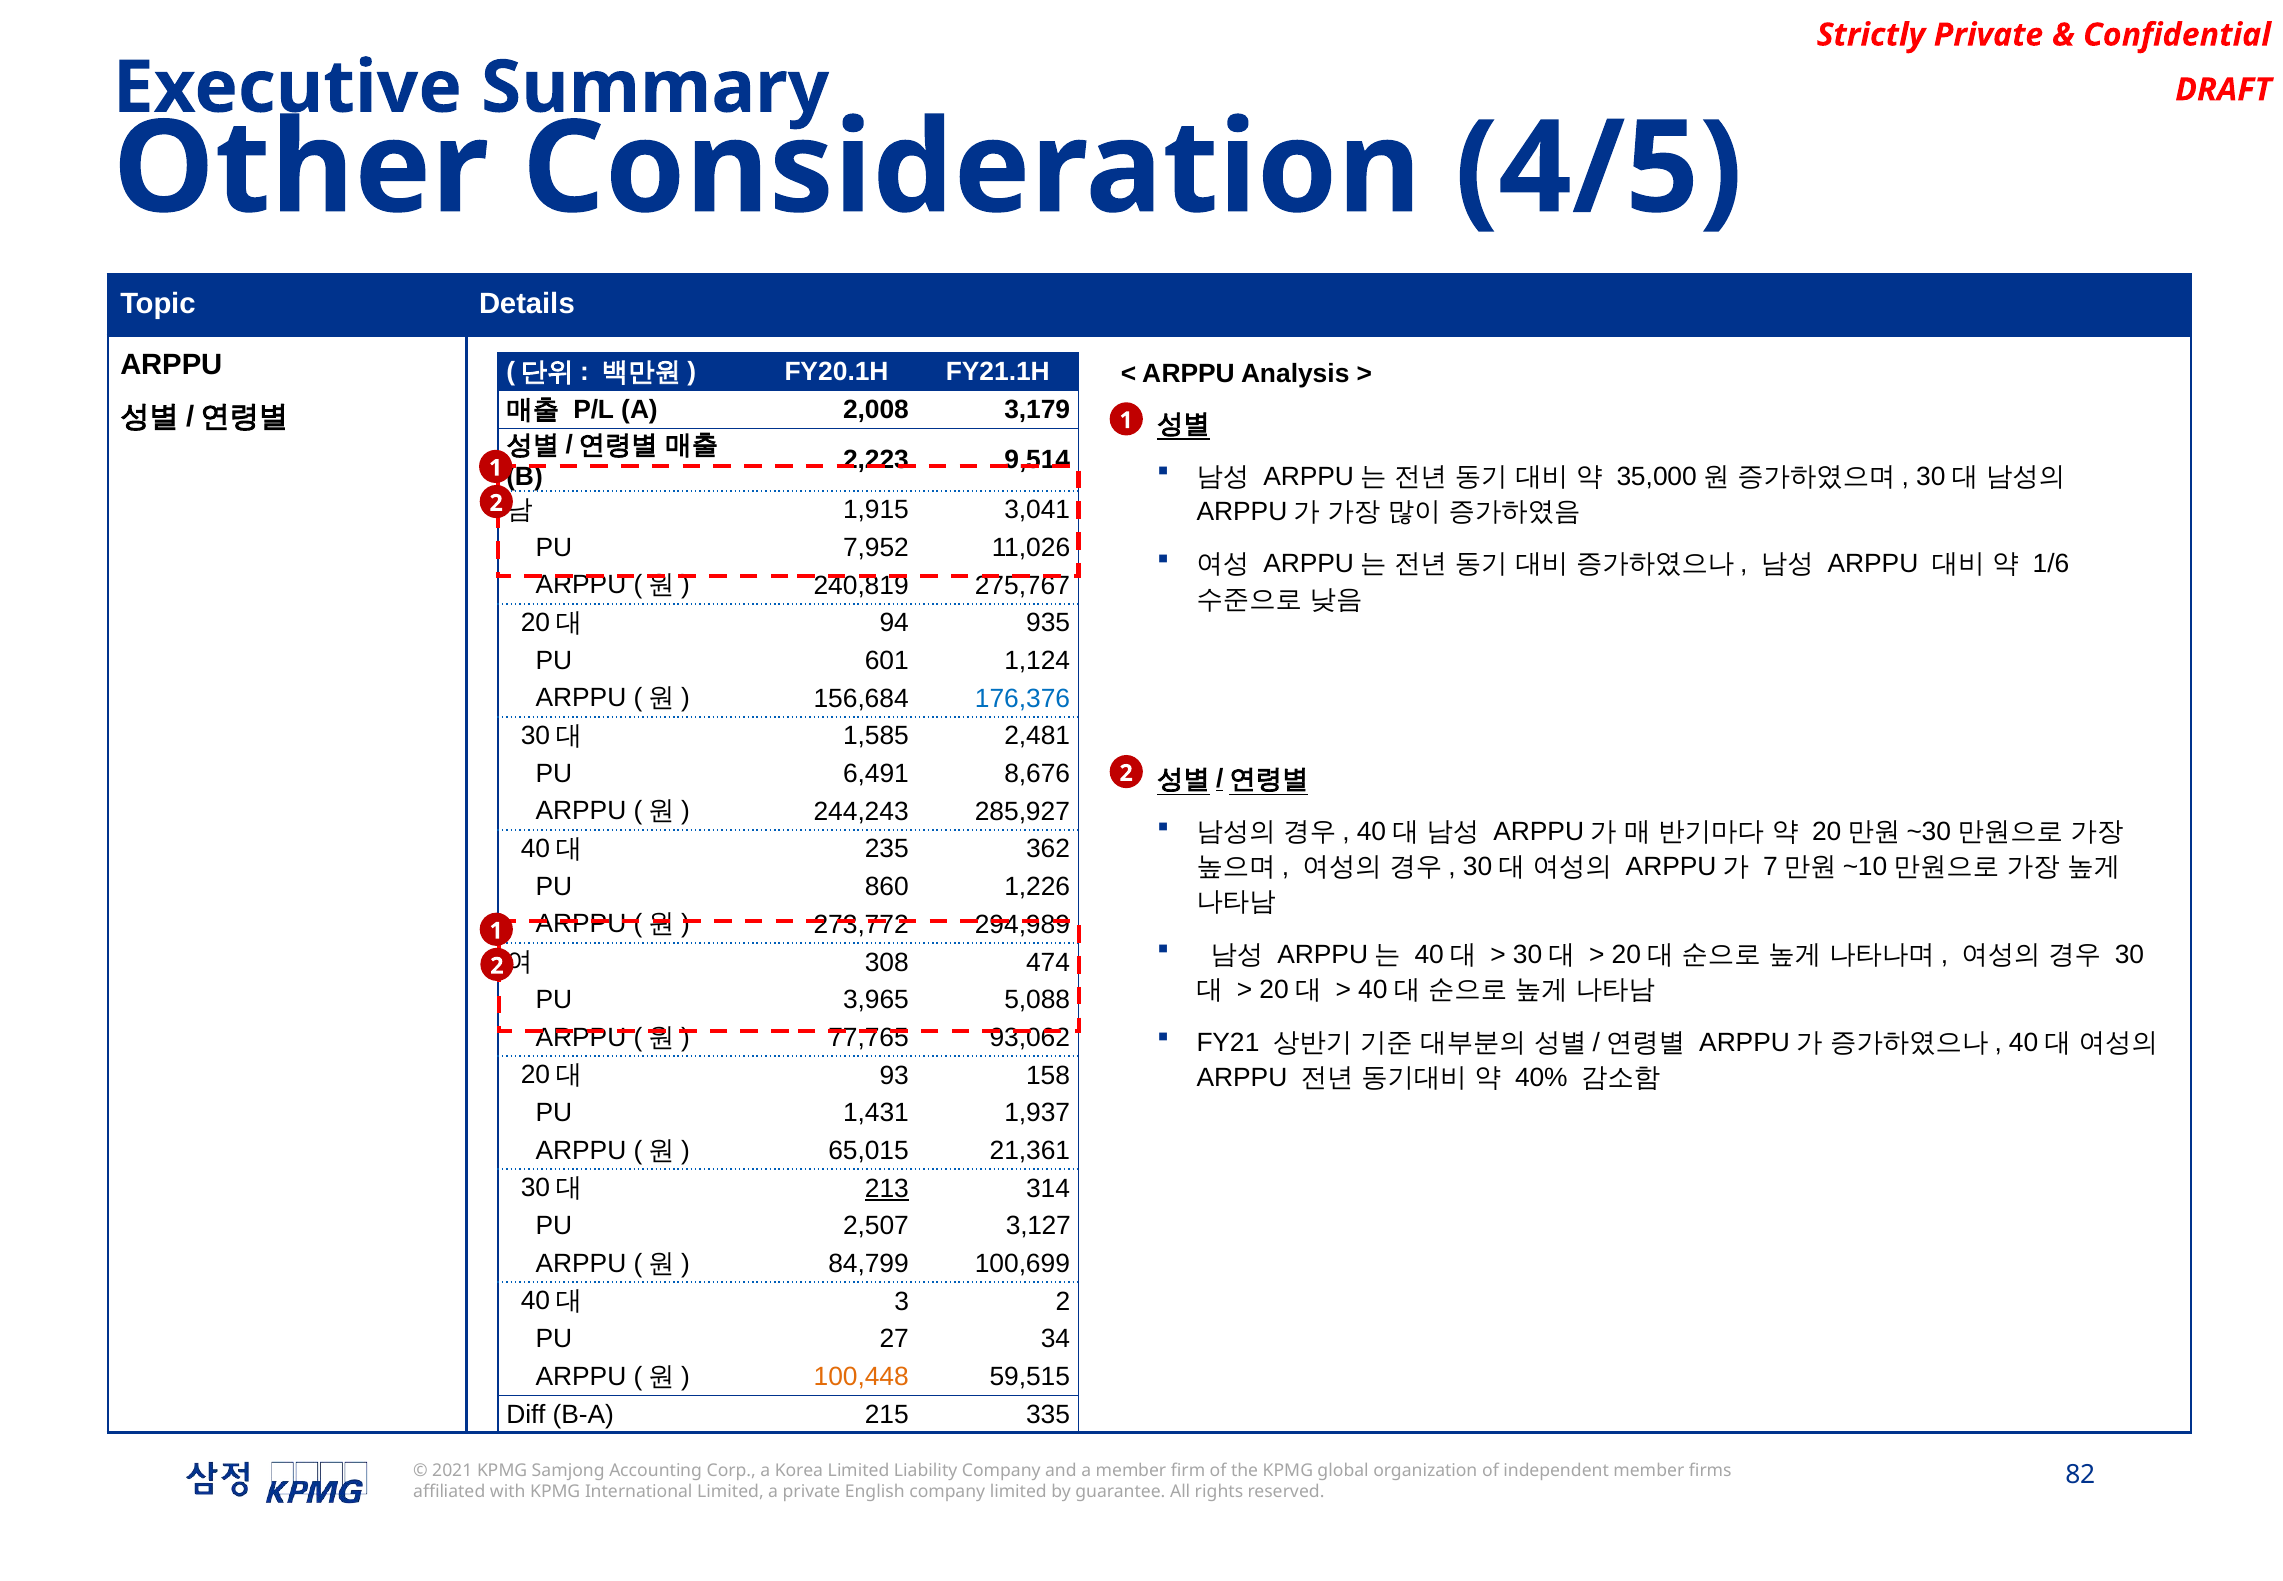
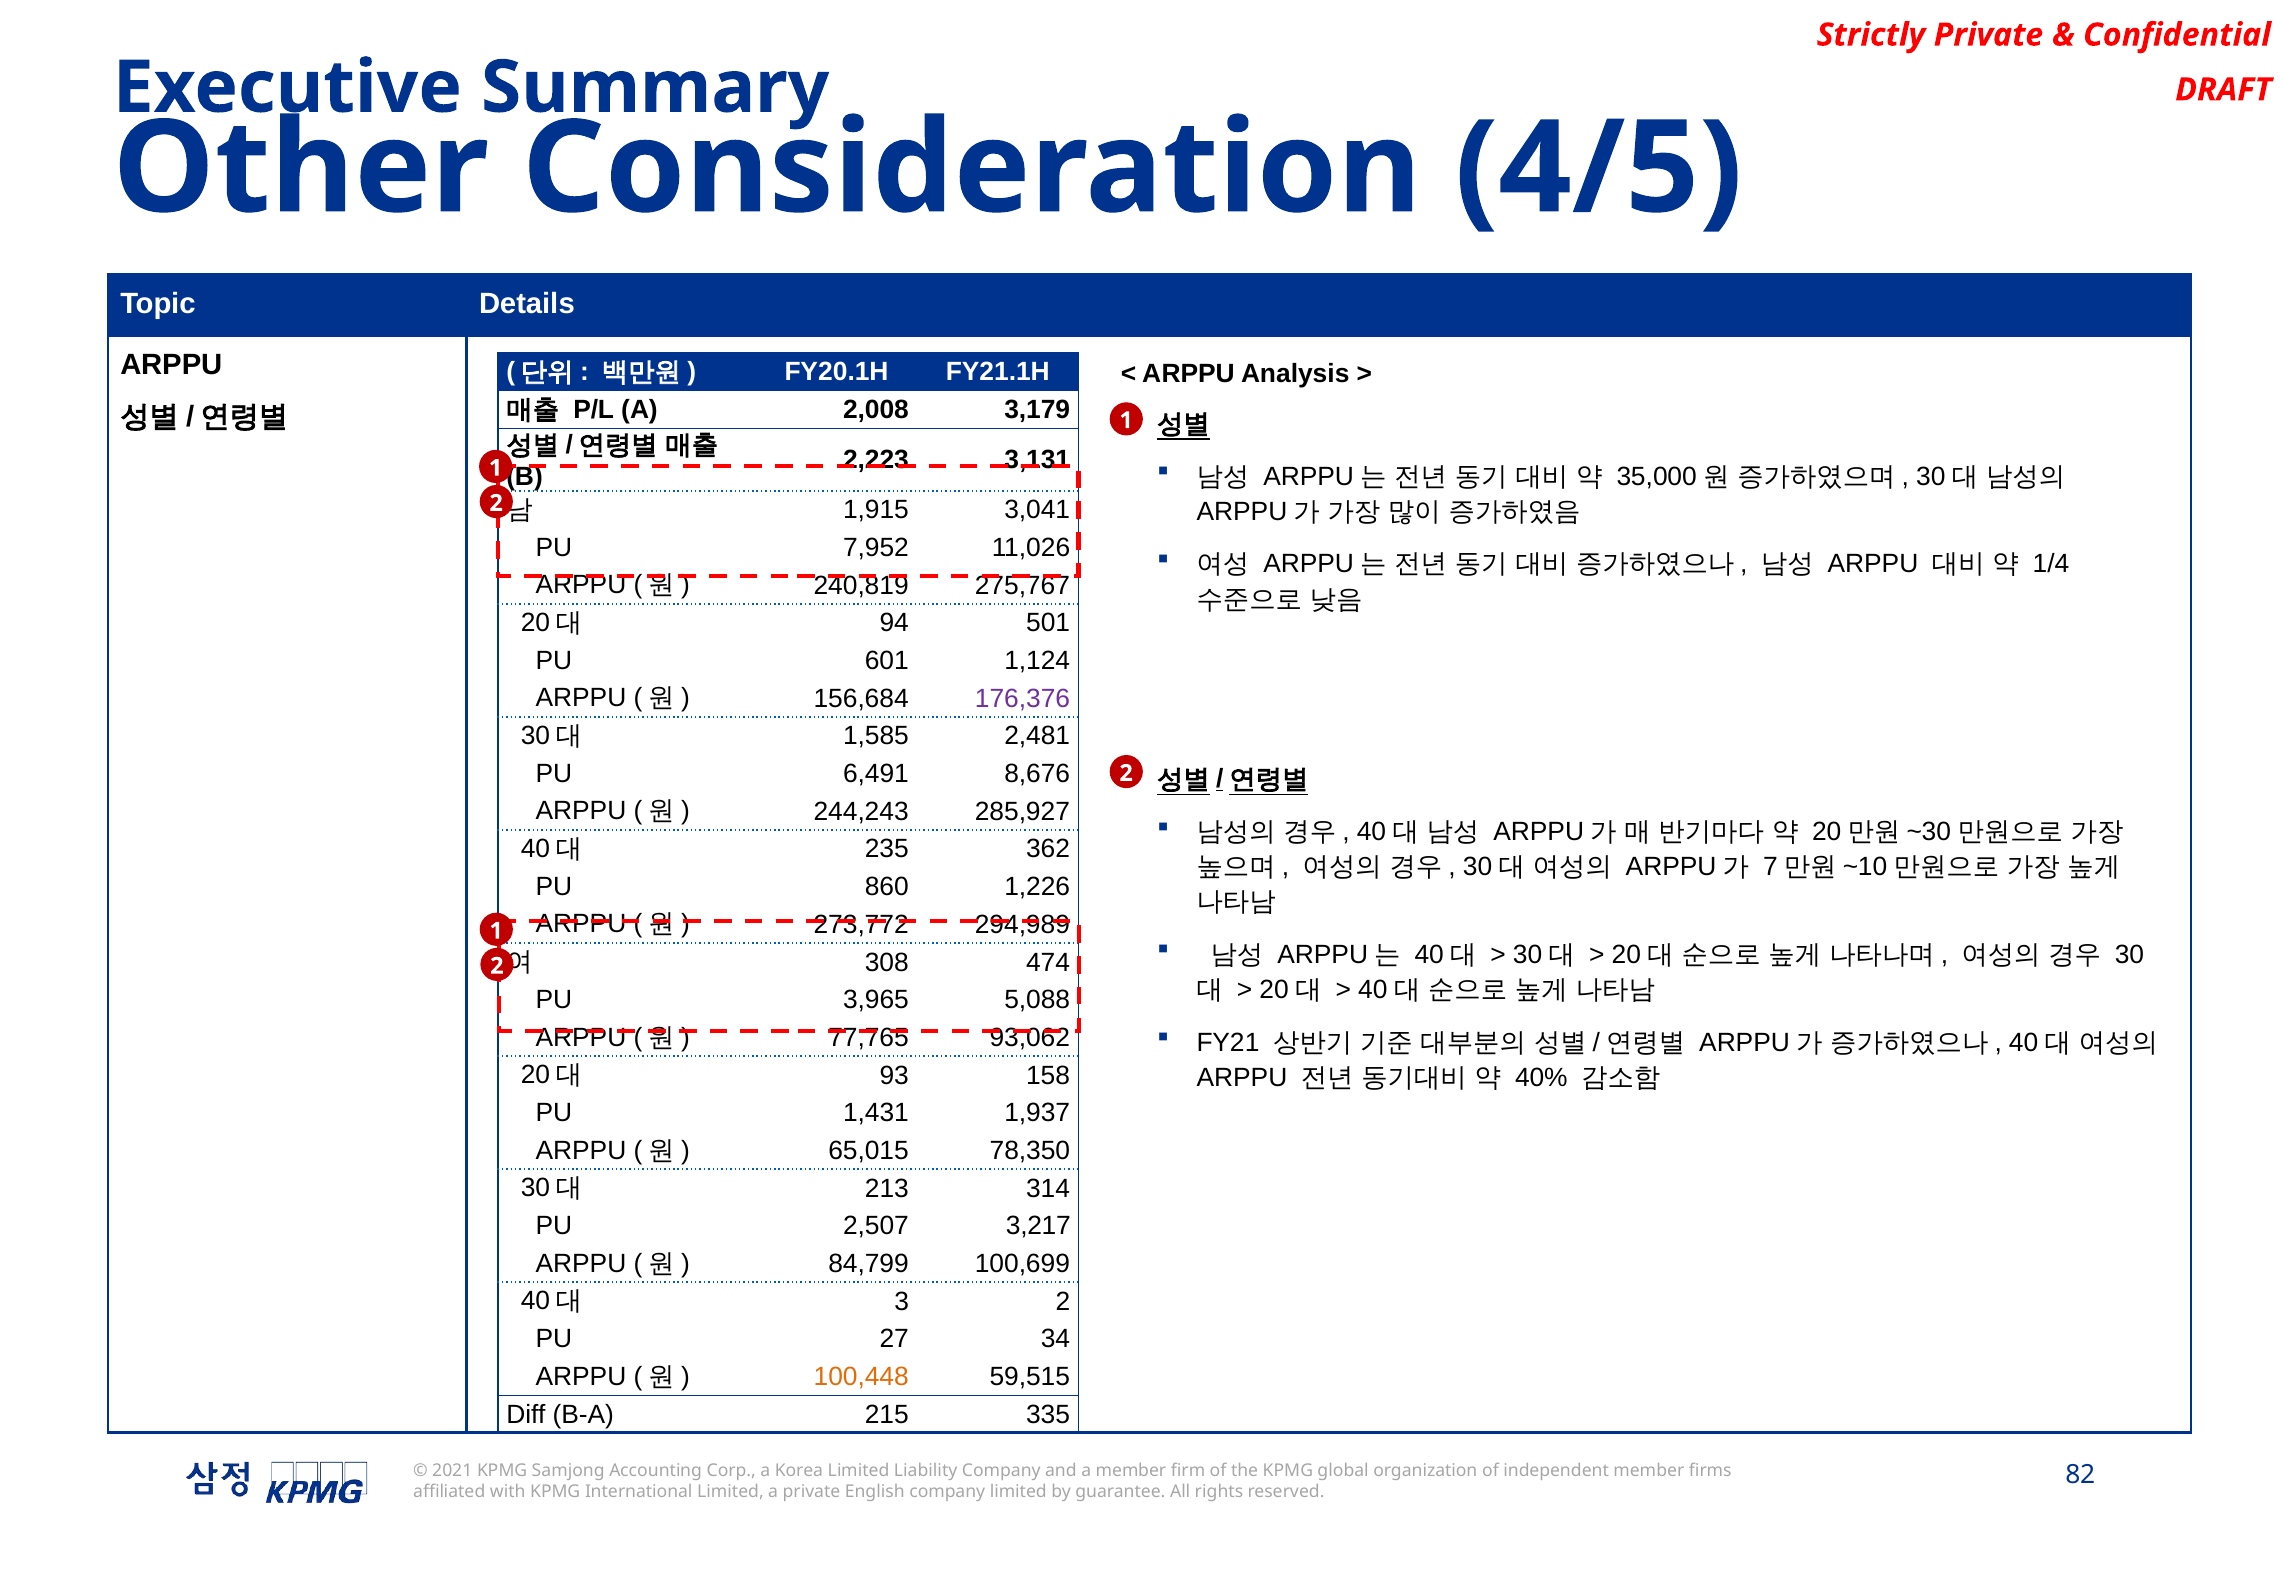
9,514: 9,514 -> 3,131
1/6: 1/6 -> 1/4
935: 935 -> 501
176,376 colour: blue -> purple
21,361: 21,361 -> 78,350
213 underline: present -> none
3,127: 3,127 -> 3,217
